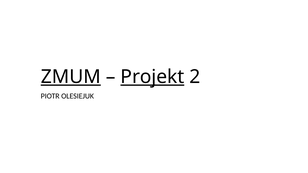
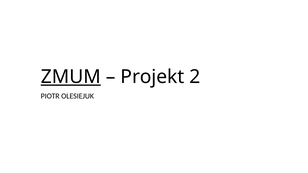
Projekt underline: present -> none
